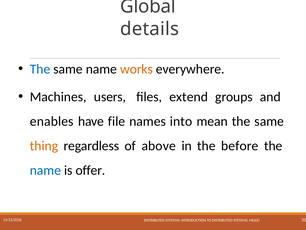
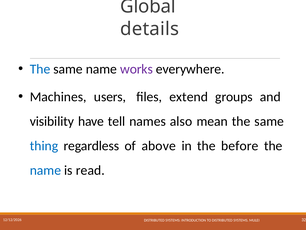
works colour: orange -> purple
enables: enables -> visibility
file: file -> tell
into: into -> also
thing colour: orange -> blue
offer: offer -> read
